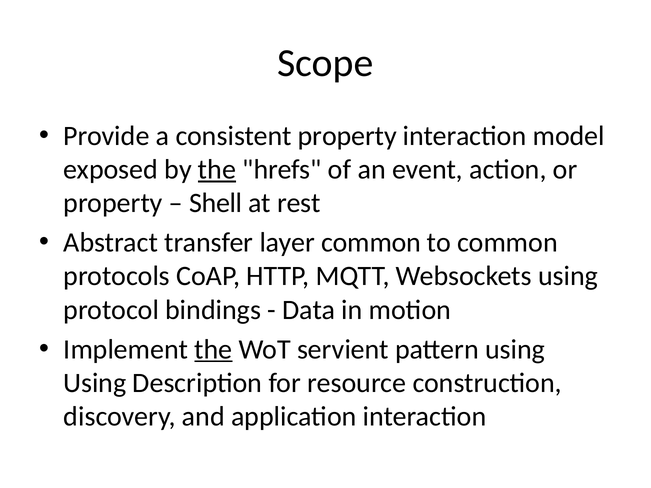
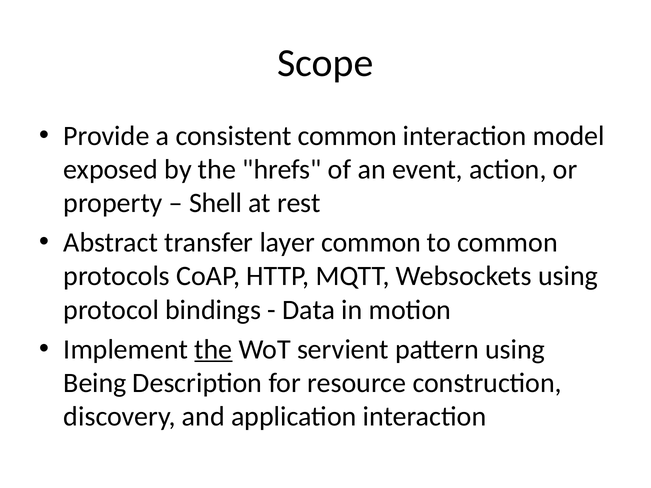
consistent property: property -> common
the at (217, 170) underline: present -> none
Using at (95, 383): Using -> Being
